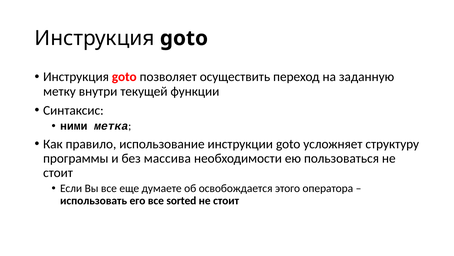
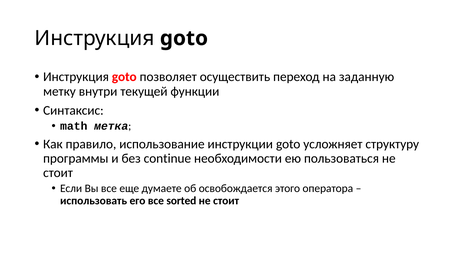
ними: ними -> math
массива: массива -> continue
